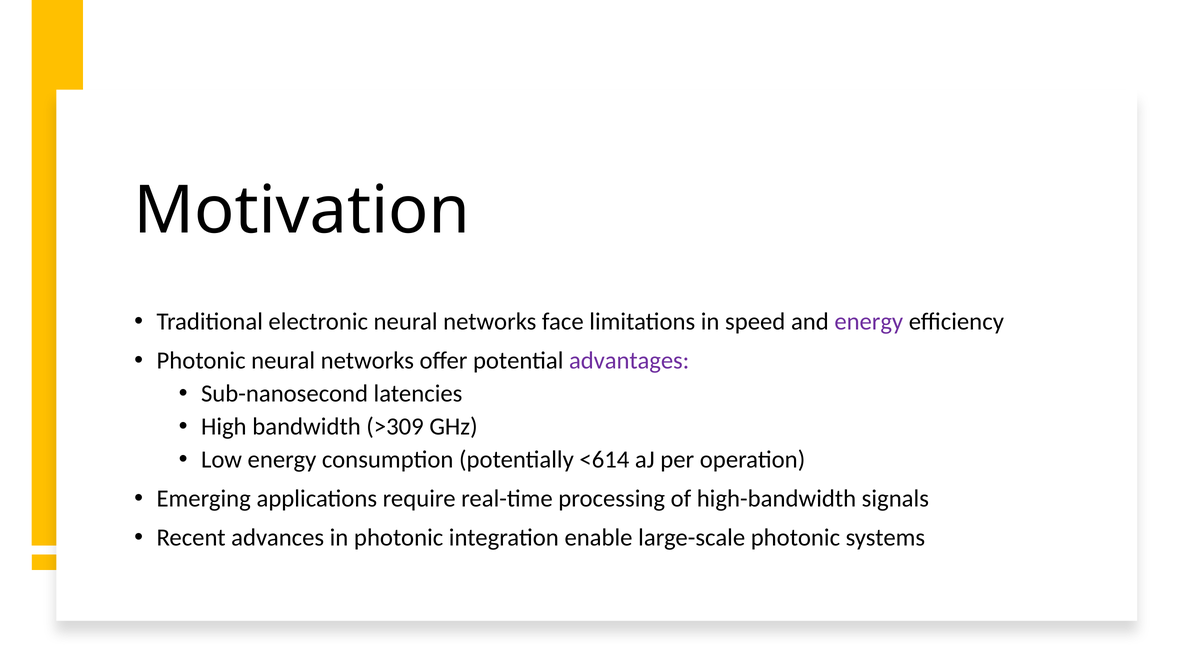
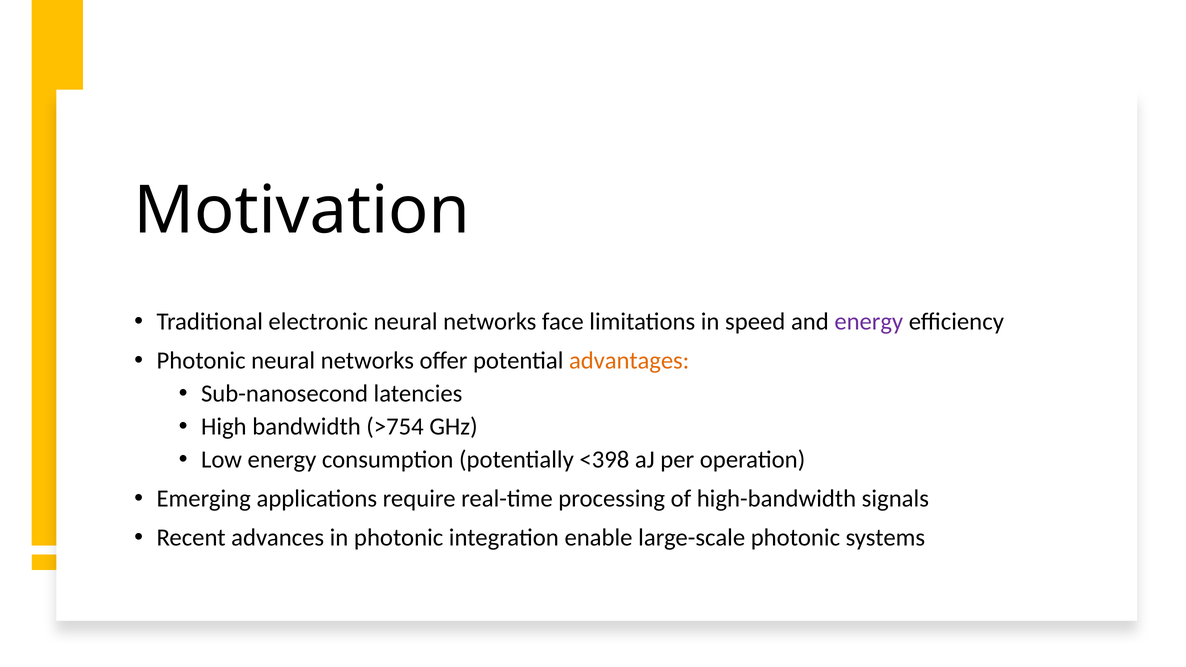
advantages colour: purple -> orange
>309: >309 -> >754
<614: <614 -> <398
